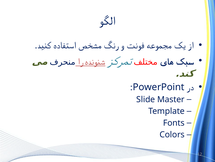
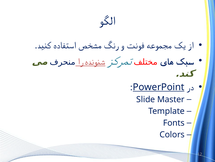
PowerPoint underline: none -> present
